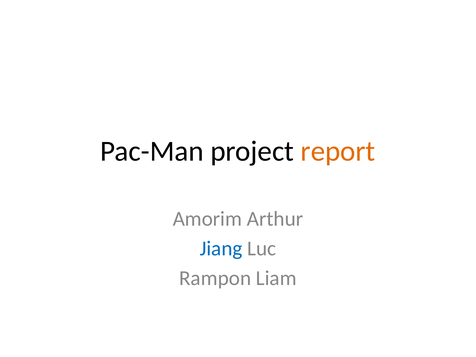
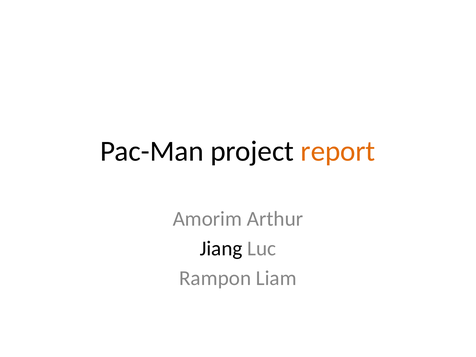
Jiang colour: blue -> black
